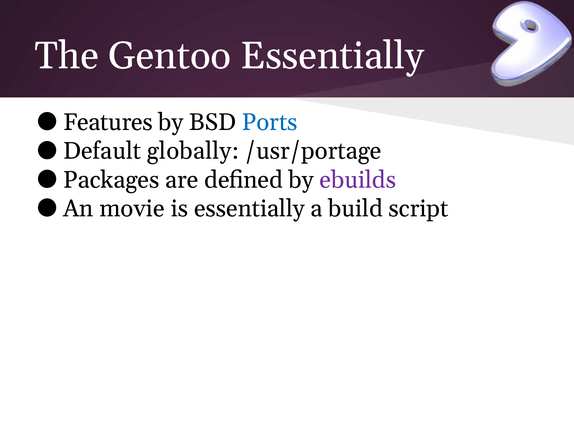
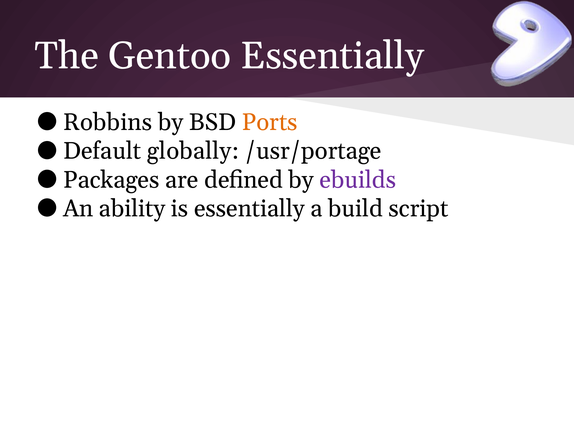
Features: Features -> Robbins
Ports colour: blue -> orange
movie: movie -> ability
